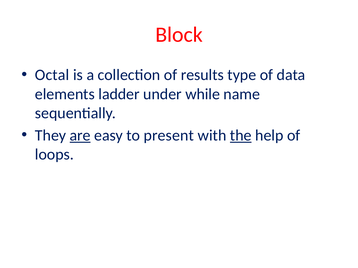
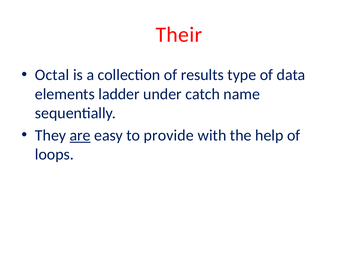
Block: Block -> Their
while: while -> catch
present: present -> provide
the underline: present -> none
